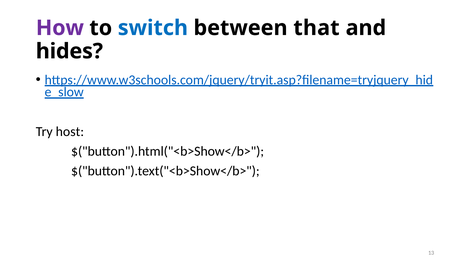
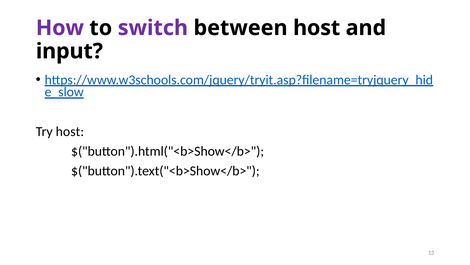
switch colour: blue -> purple
between that: that -> host
hides: hides -> input
